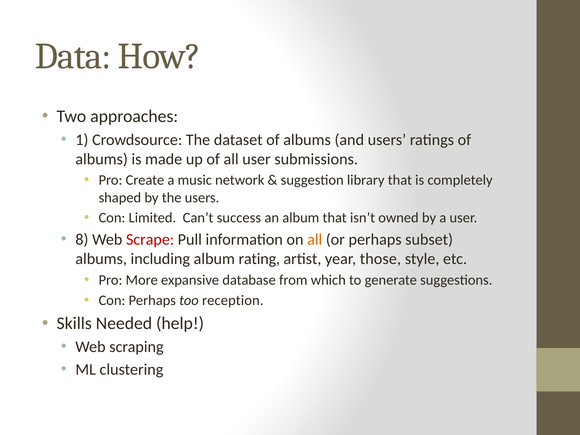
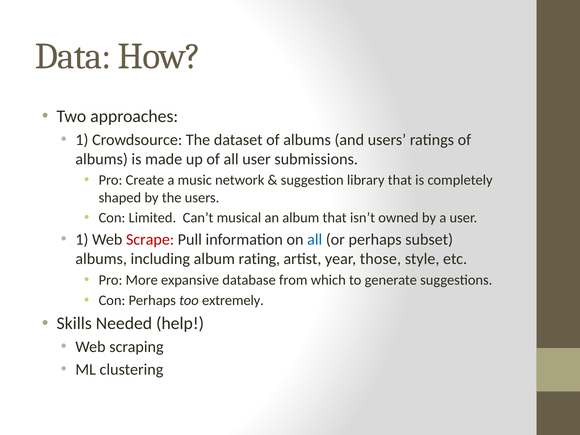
success: success -> musical
8 at (82, 240): 8 -> 1
all at (315, 240) colour: orange -> blue
reception: reception -> extremely
